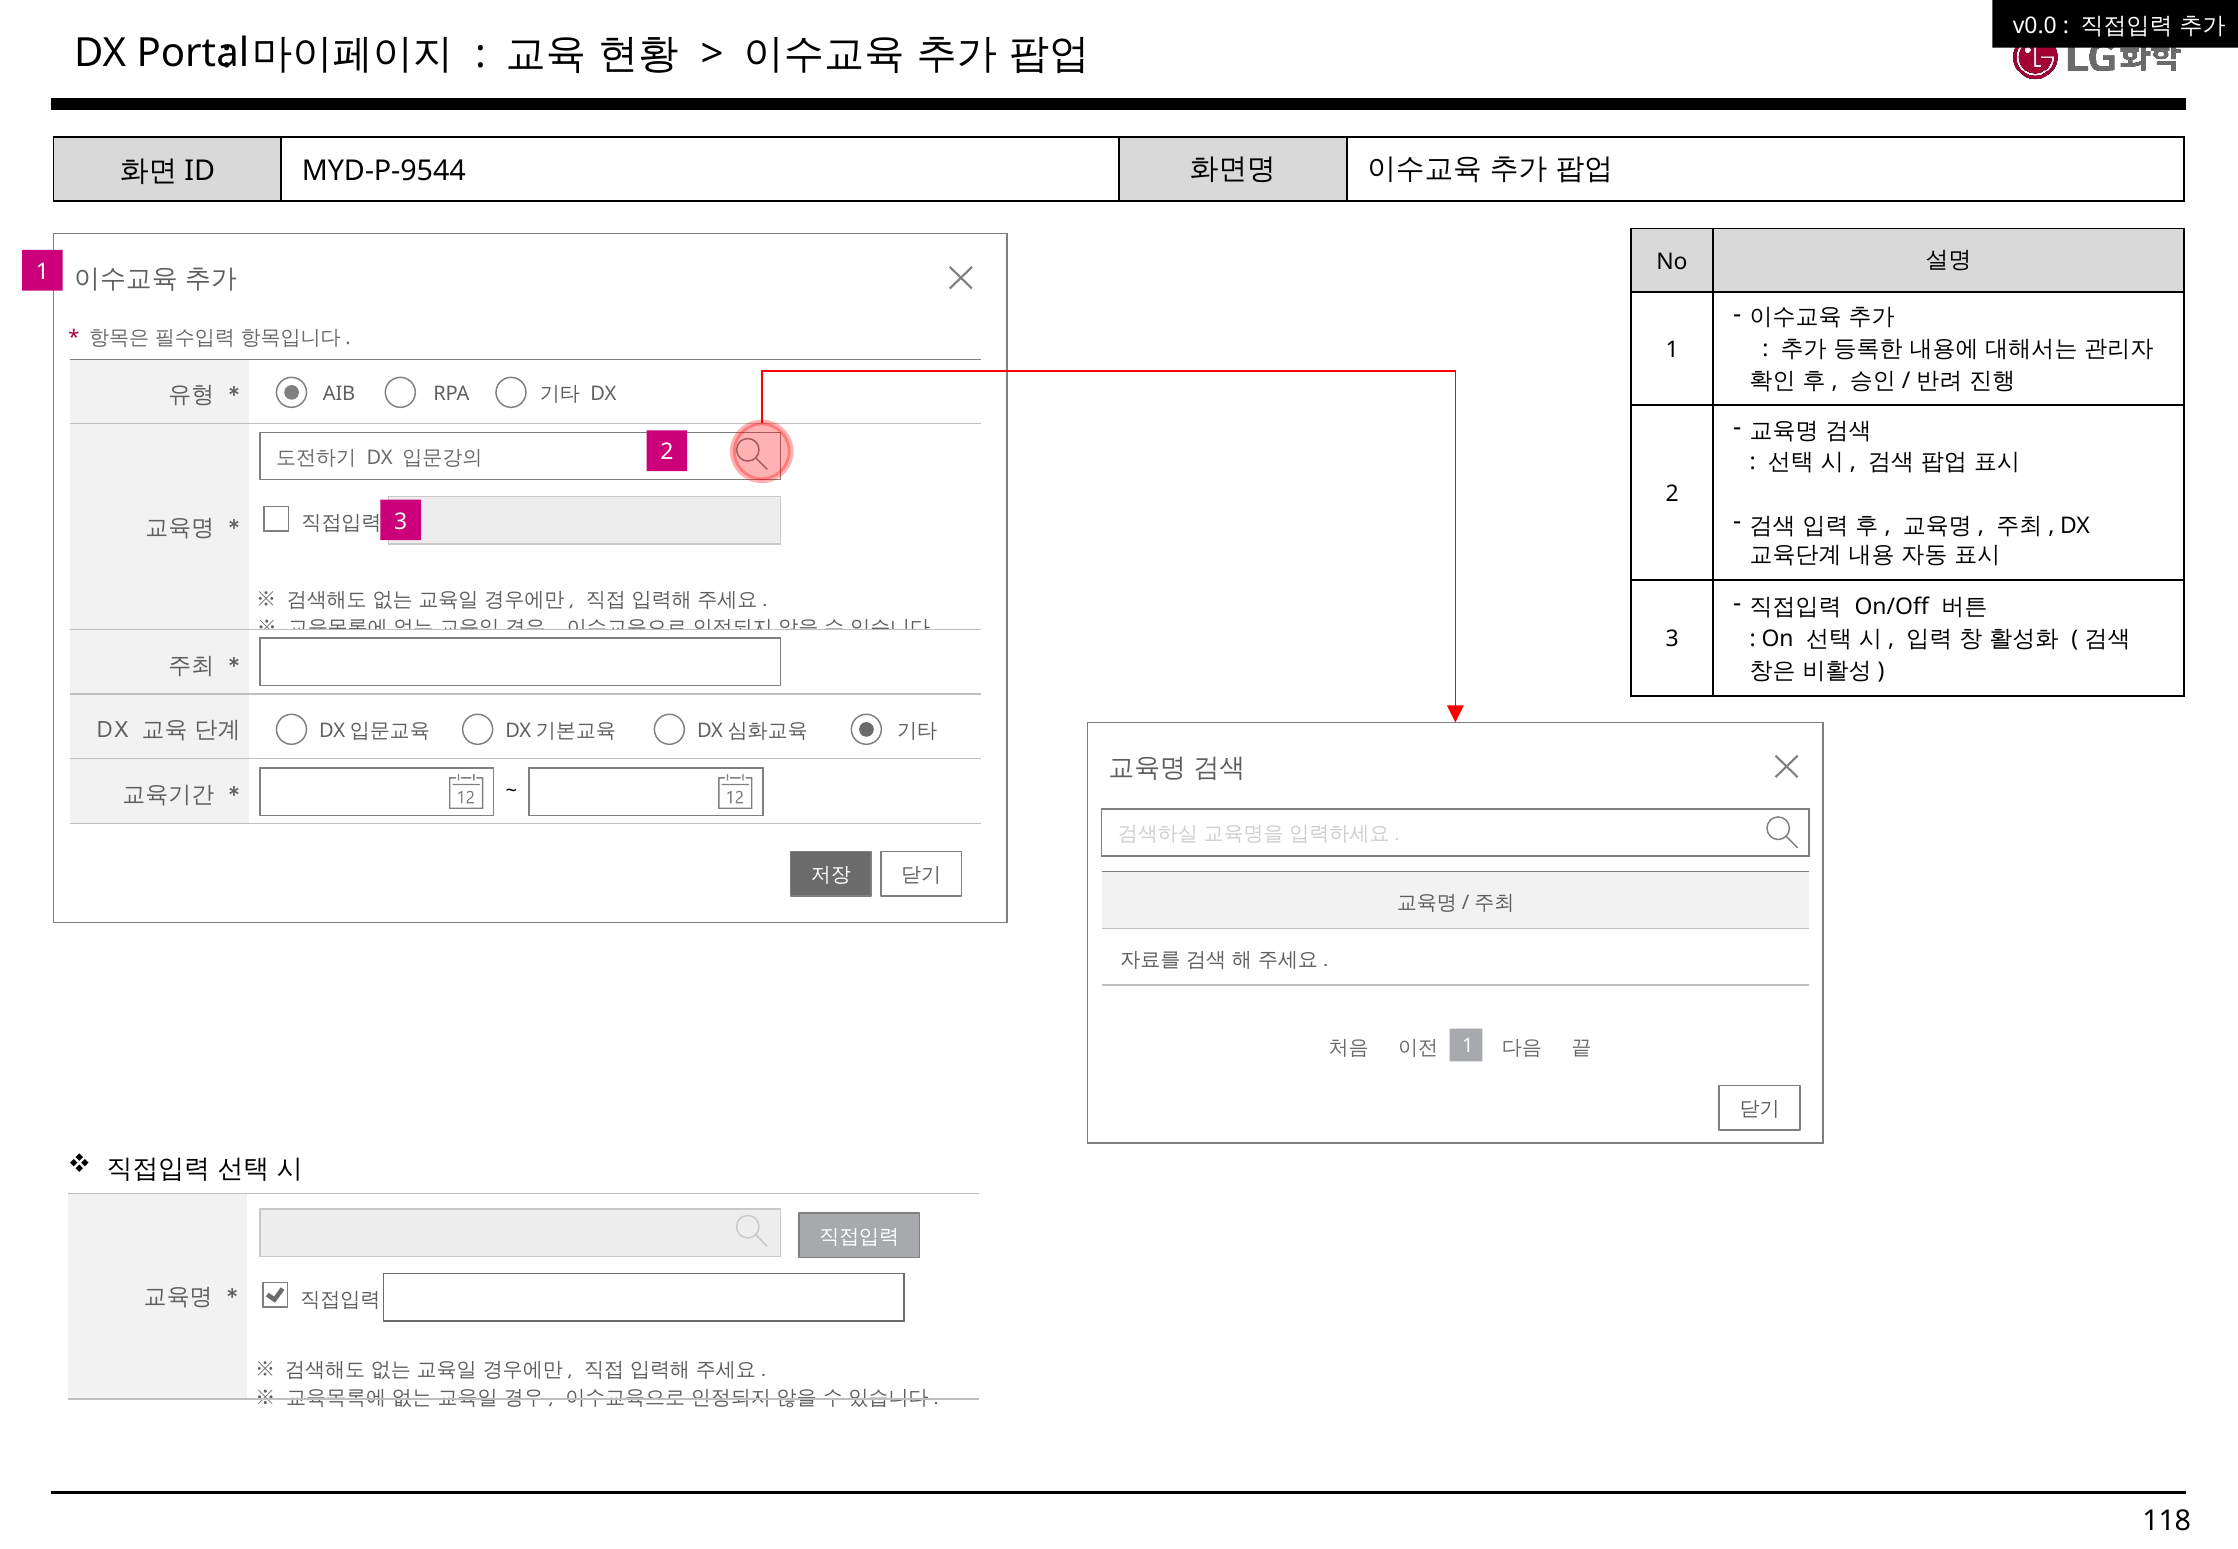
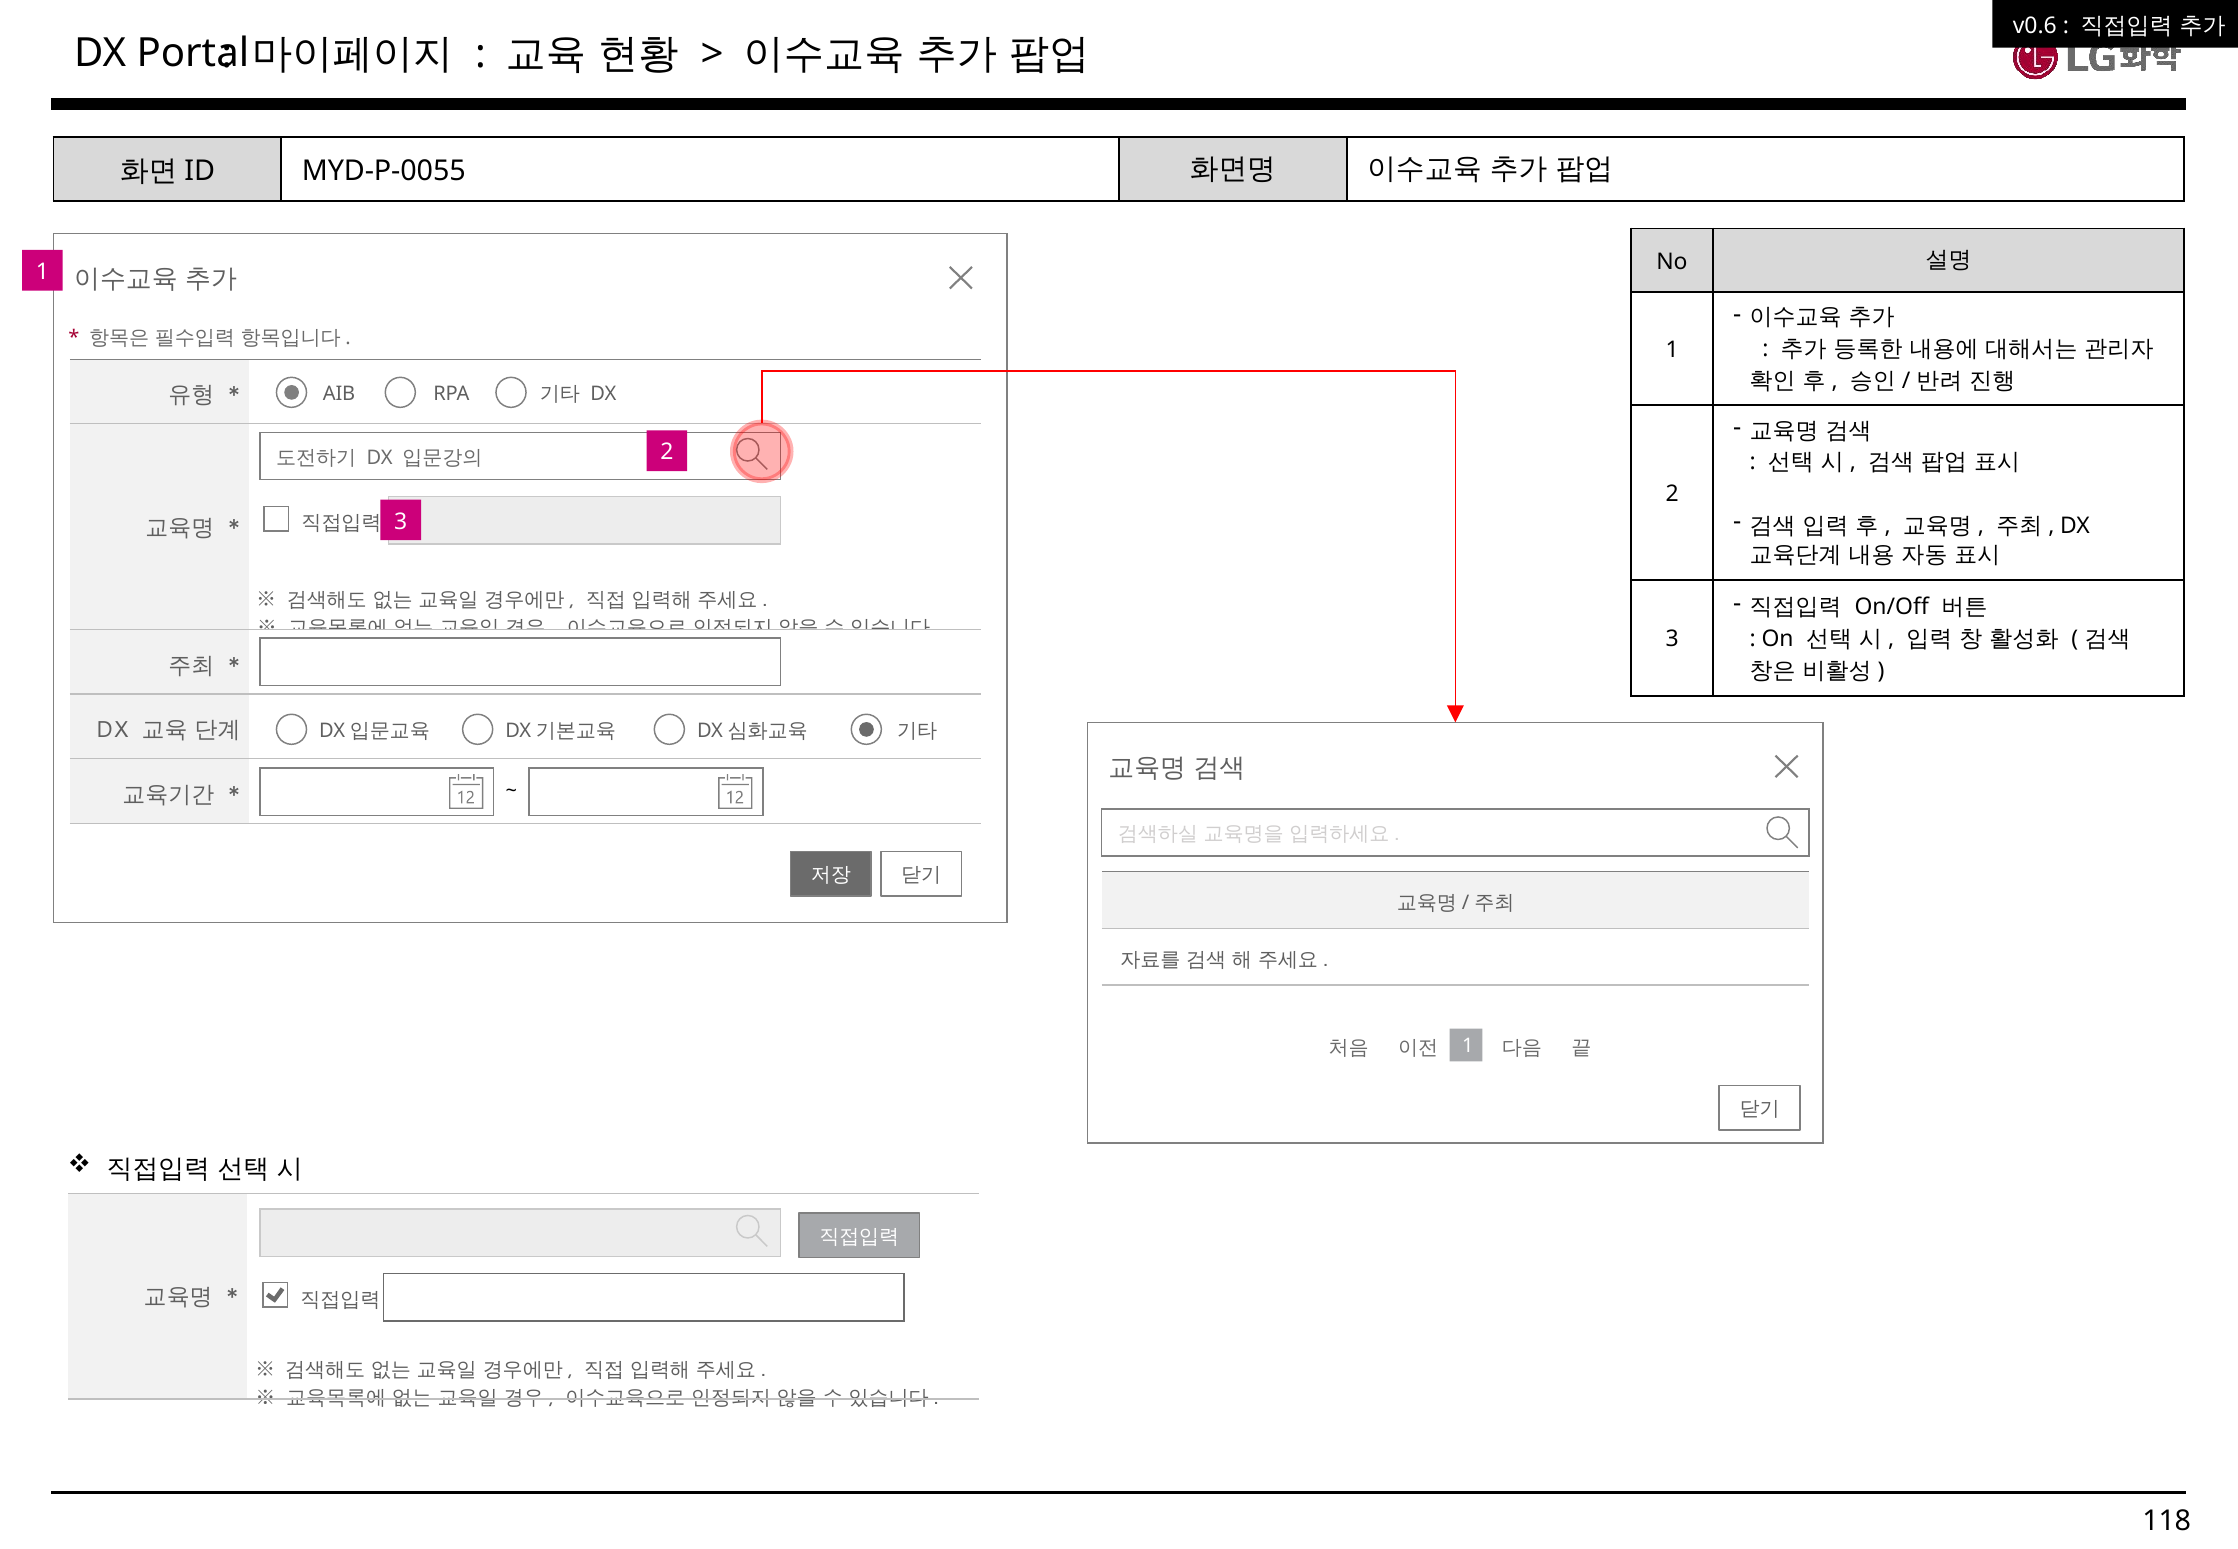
v0.0: v0.0 -> v0.6
MYD-P-9544: MYD-P-9544 -> MYD-P-0055
